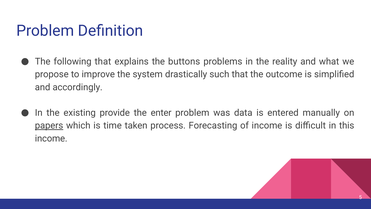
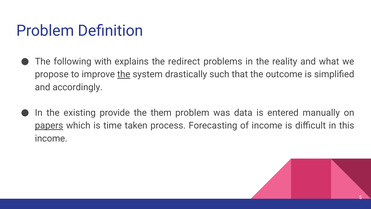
following that: that -> with
buttons: buttons -> redirect
the at (124, 74) underline: none -> present
enter: enter -> them
